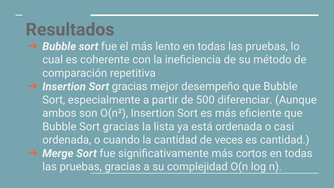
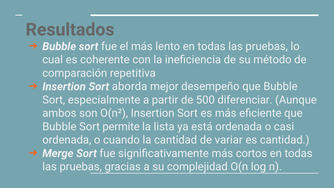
Insertion Sort gracias: gracias -> aborda
Bubble Sort gracias: gracias -> permite
veces: veces -> variar
